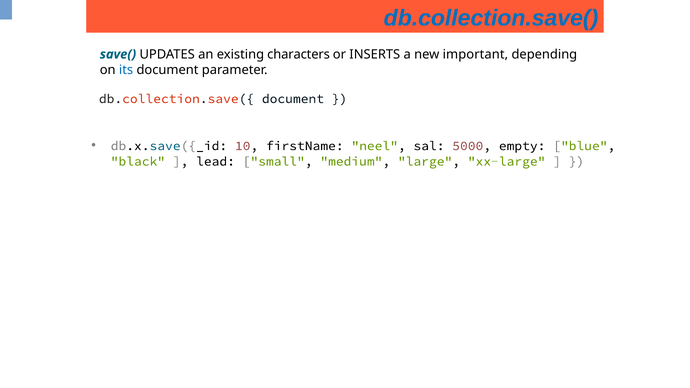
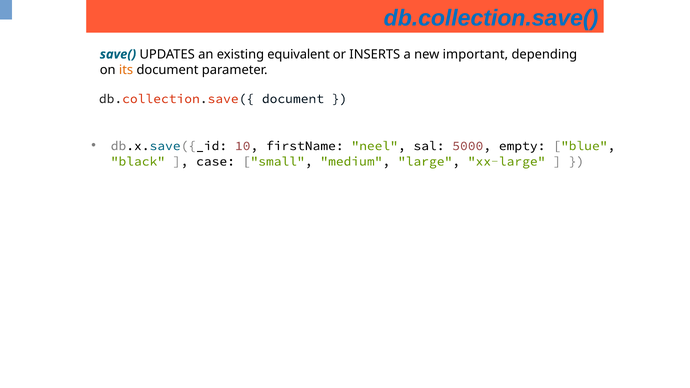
characters: characters -> equivalent
its colour: blue -> orange
lead: lead -> case
